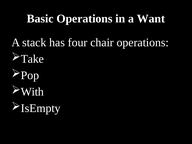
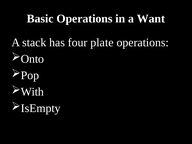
chair: chair -> plate
Take: Take -> Onto
